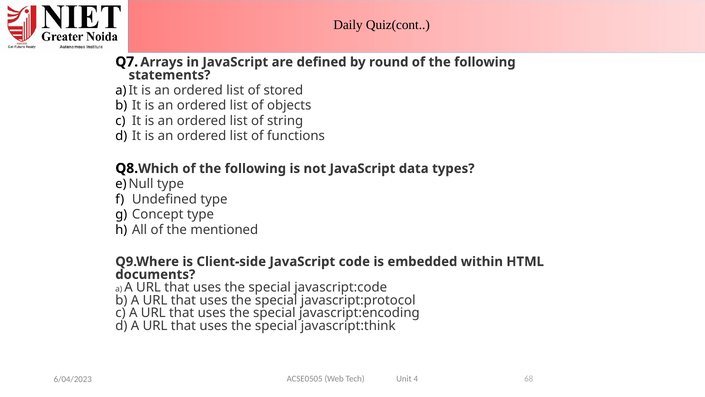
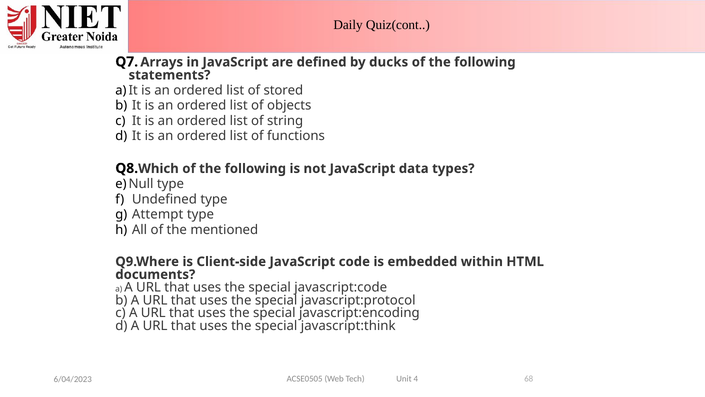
round: round -> ducks
Concept: Concept -> Attempt
